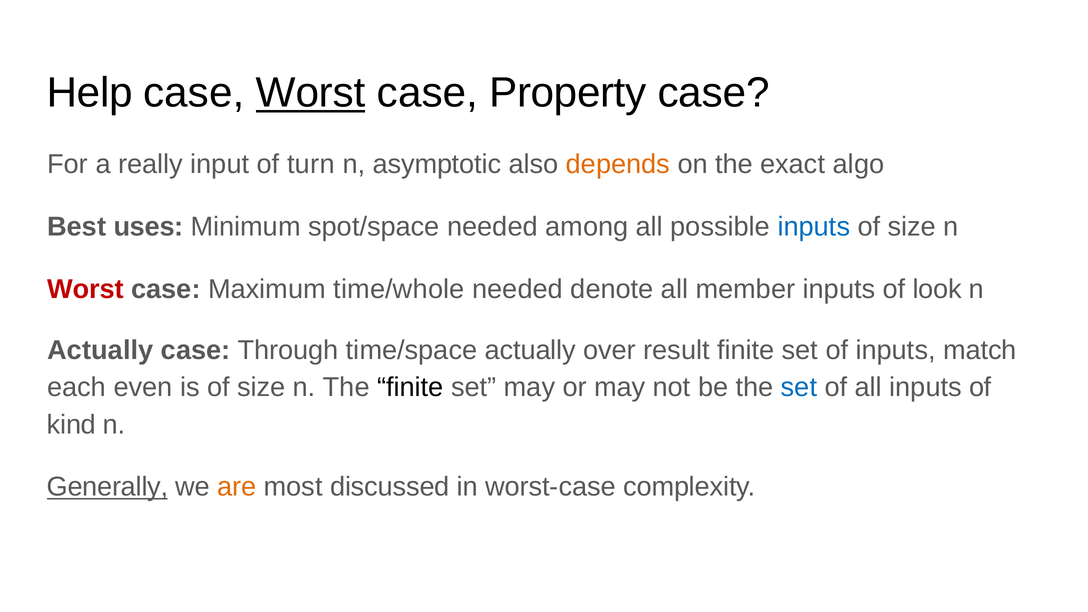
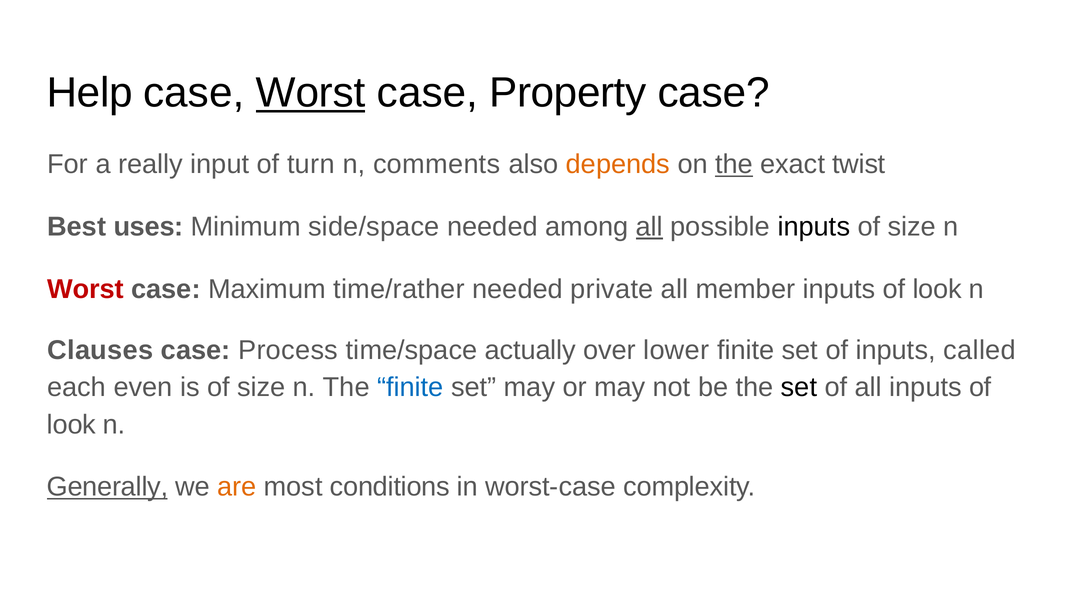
asymptotic: asymptotic -> comments
the at (734, 164) underline: none -> present
algo: algo -> twist
spot/space: spot/space -> side/space
all at (649, 227) underline: none -> present
inputs at (814, 227) colour: blue -> black
time/whole: time/whole -> time/rather
denote: denote -> private
Actually at (100, 350): Actually -> Clauses
Through: Through -> Process
result: result -> lower
match: match -> called
finite at (410, 387) colour: black -> blue
set at (799, 387) colour: blue -> black
kind at (72, 425): kind -> look
discussed: discussed -> conditions
